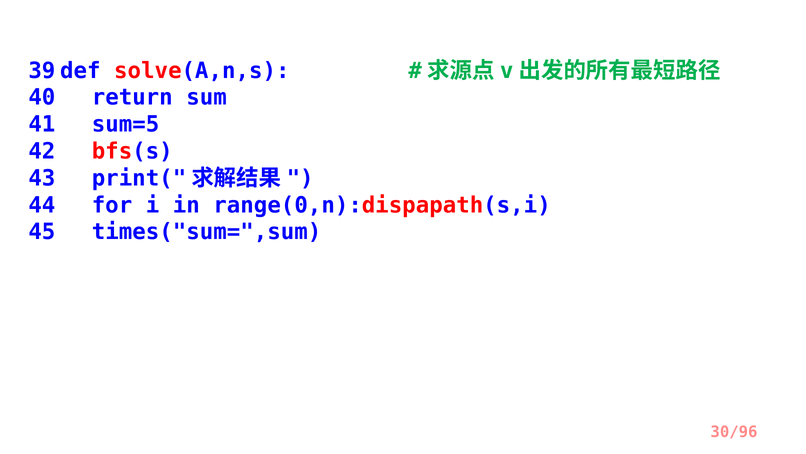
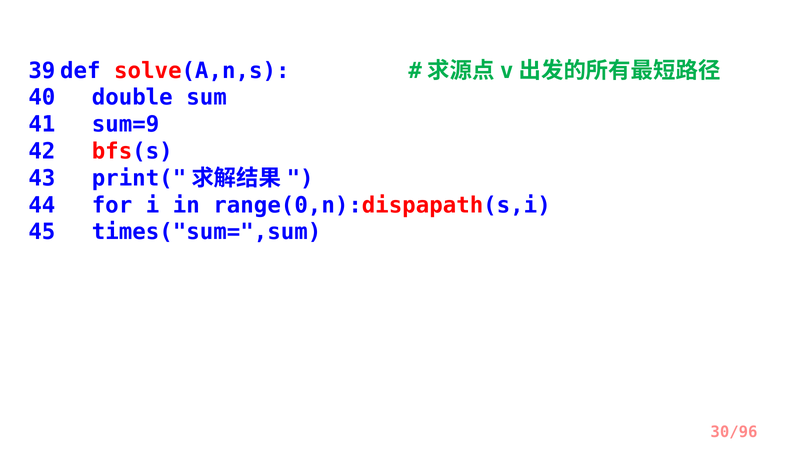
return: return -> double
sum=5: sum=5 -> sum=9
